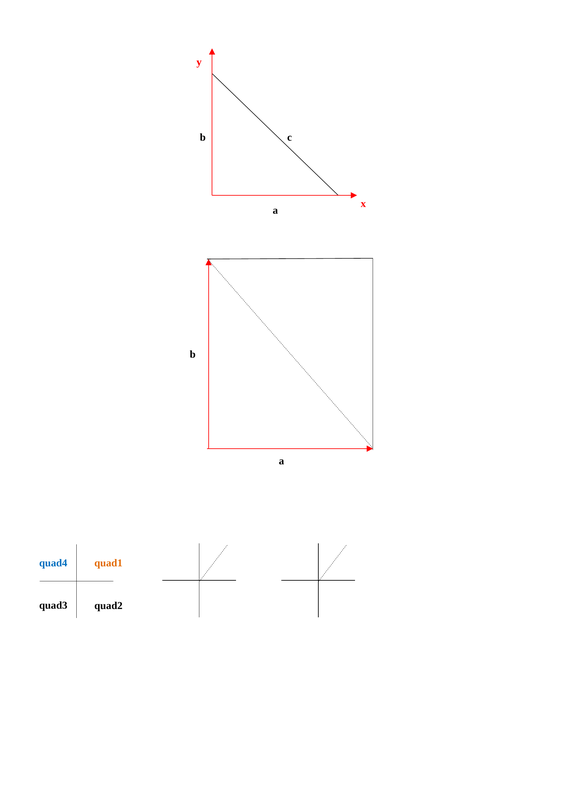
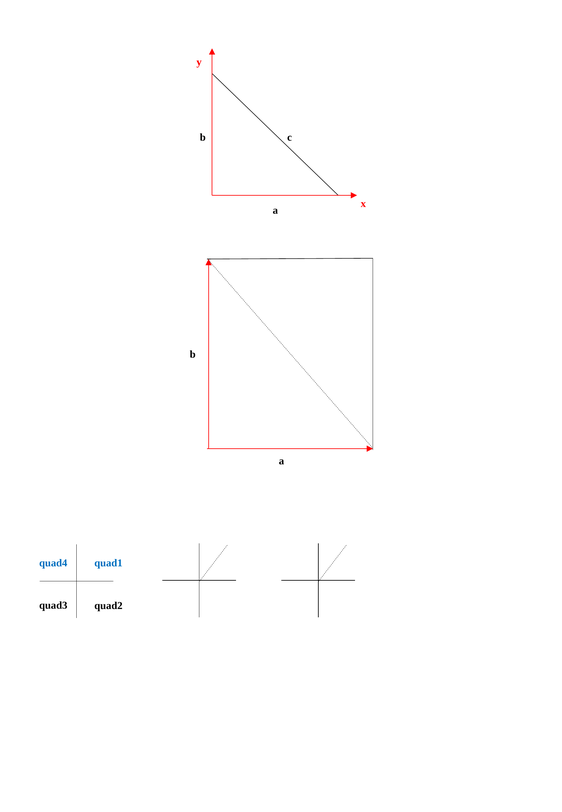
quad1 colour: orange -> blue
